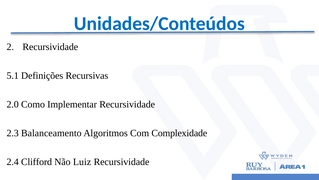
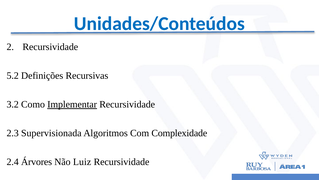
5.1: 5.1 -> 5.2
2.0: 2.0 -> 3.2
Implementar underline: none -> present
Balanceamento: Balanceamento -> Supervisionada
Clifford: Clifford -> Árvores
